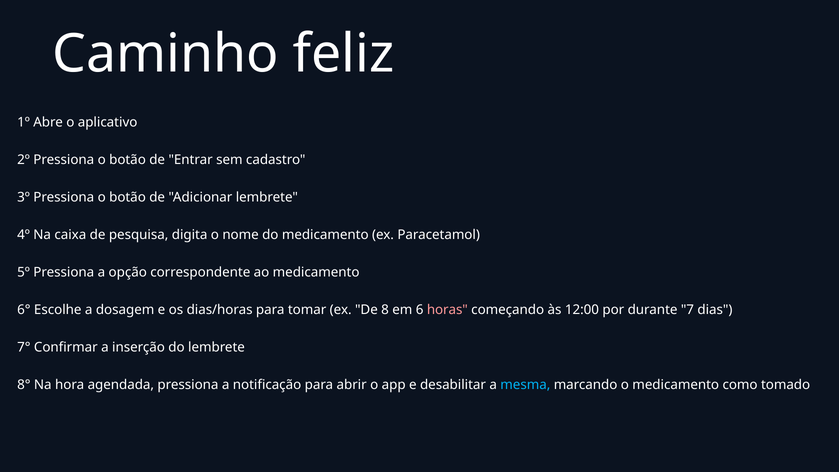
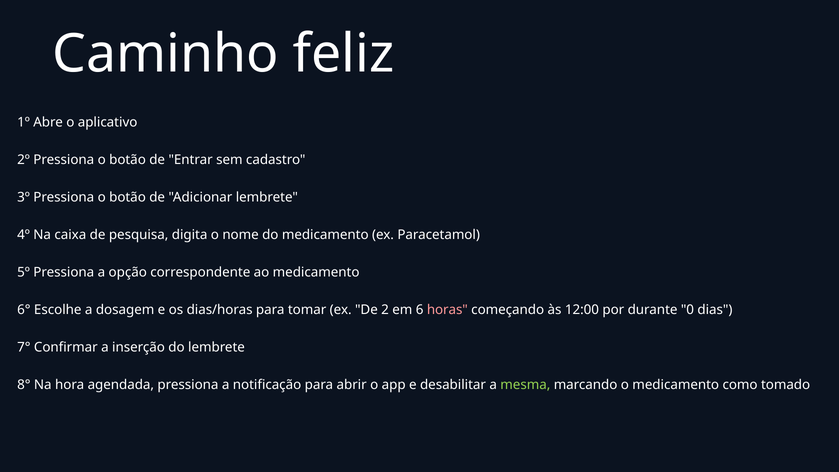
8: 8 -> 2
7: 7 -> 0
mesma colour: light blue -> light green
